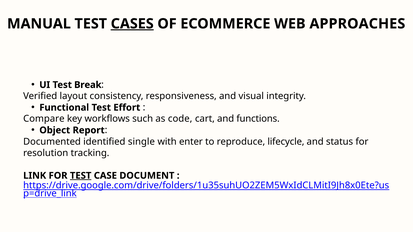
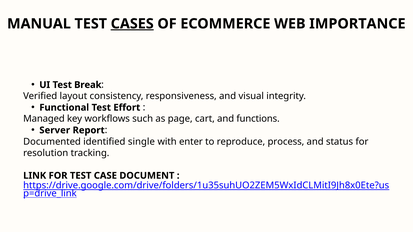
APPROACHES: APPROACHES -> IMPORTANCE
Compare: Compare -> Managed
code: code -> page
Object: Object -> Server
lifecycle: lifecycle -> process
TEST at (81, 176) underline: present -> none
